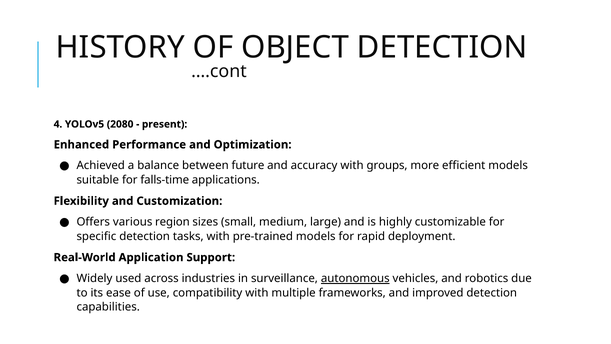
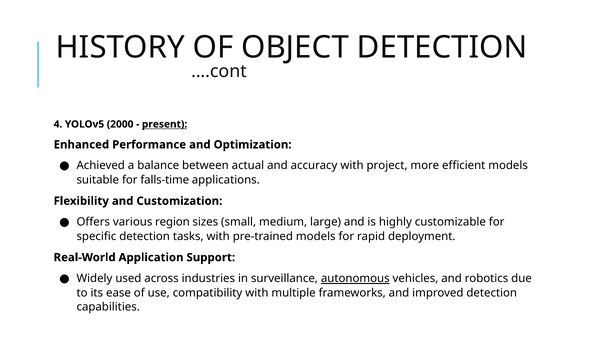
2080: 2080 -> 2000
present underline: none -> present
future: future -> actual
groups: groups -> project
